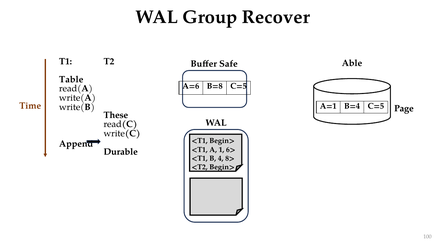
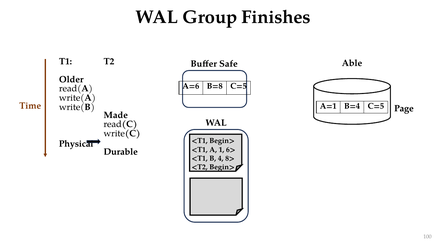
Recover: Recover -> Finishes
Table: Table -> Older
These: These -> Made
Append: Append -> Physical
